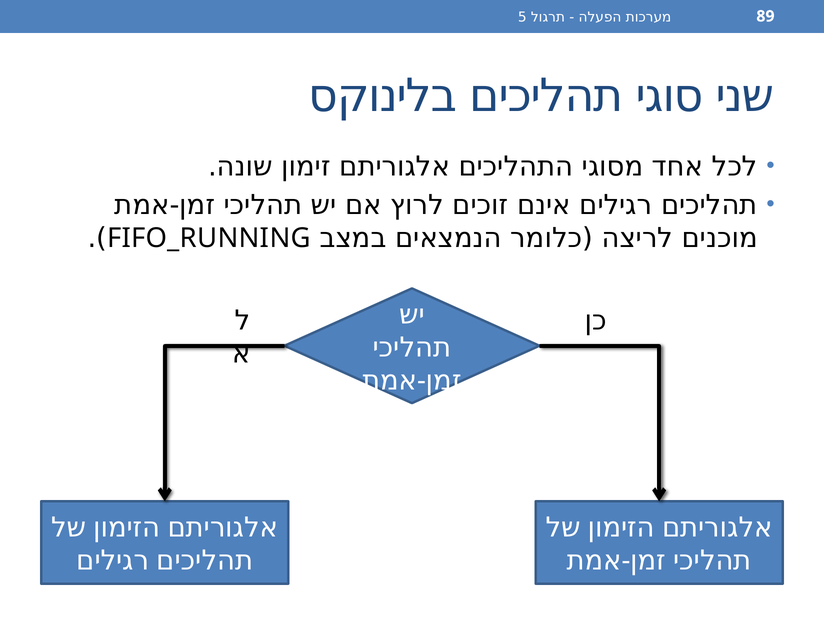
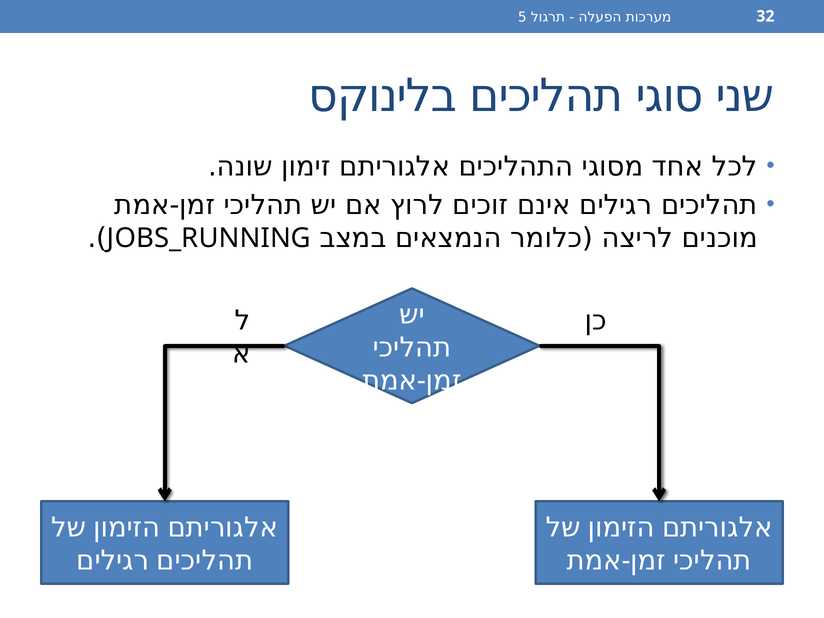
89: 89 -> 32
FIFO_RUNNING: FIFO_RUNNING -> JOBS_RUNNING
